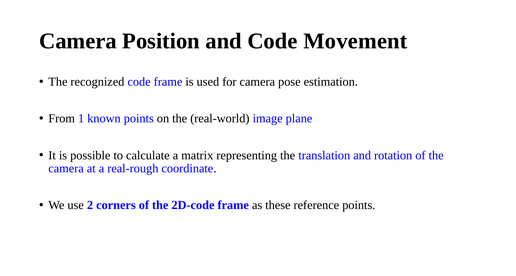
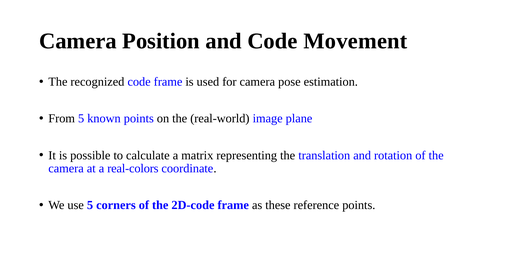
From 1: 1 -> 5
real-rough: real-rough -> real-colors
use 2: 2 -> 5
